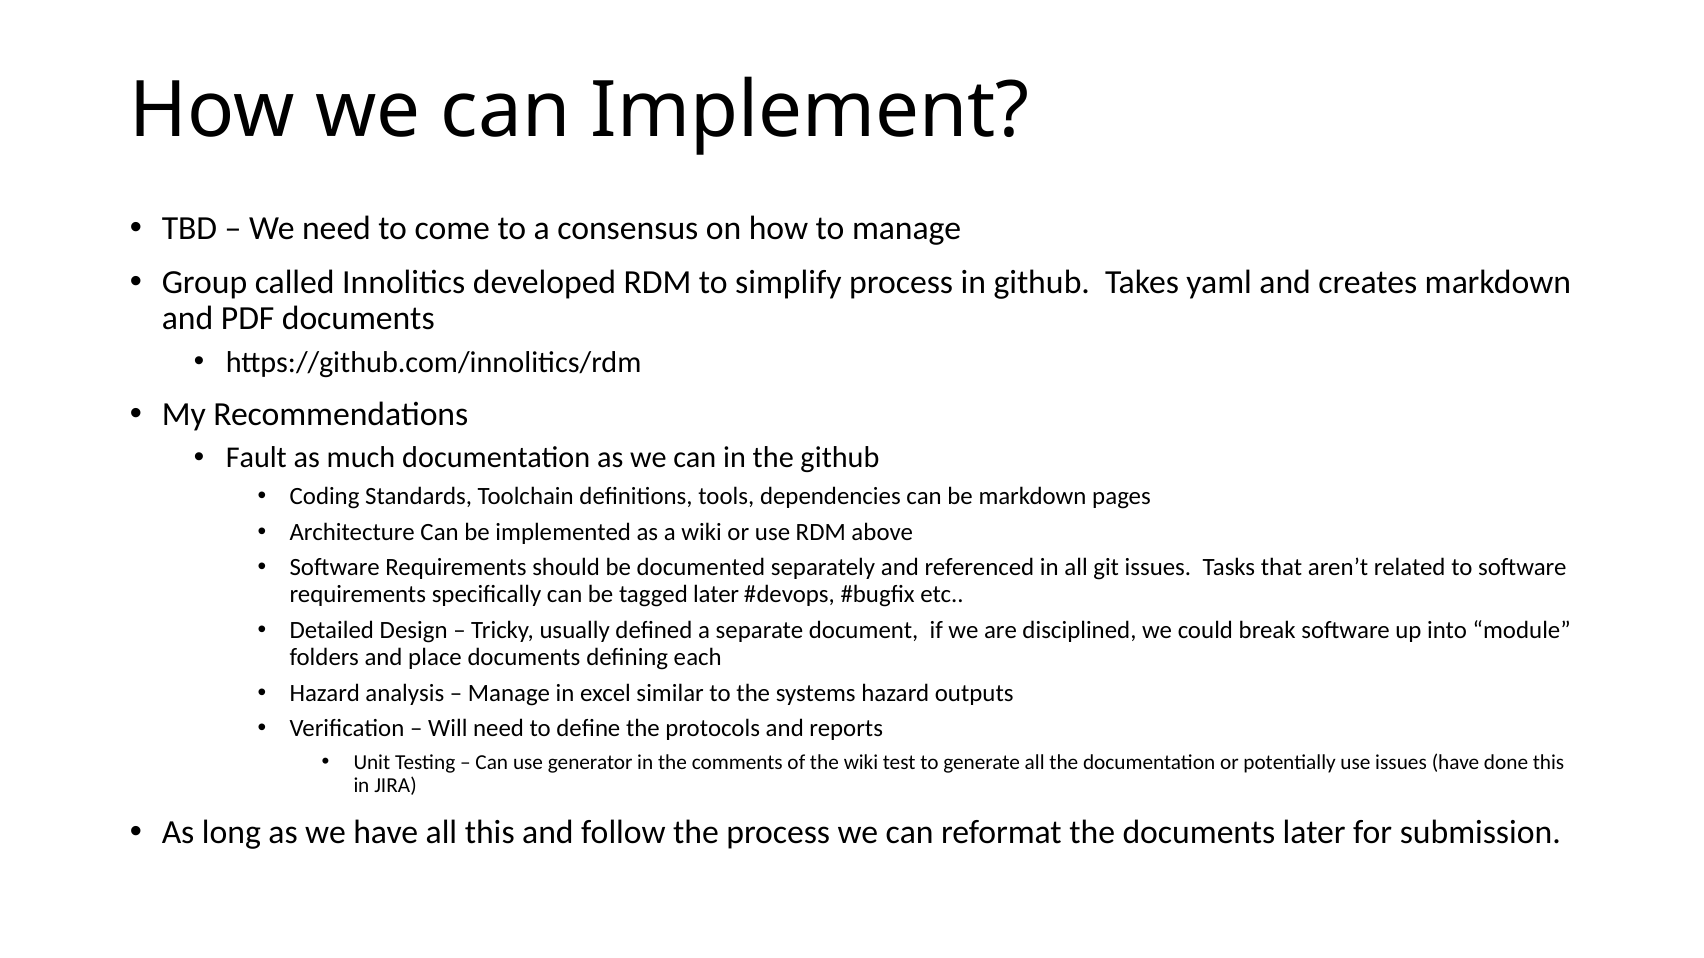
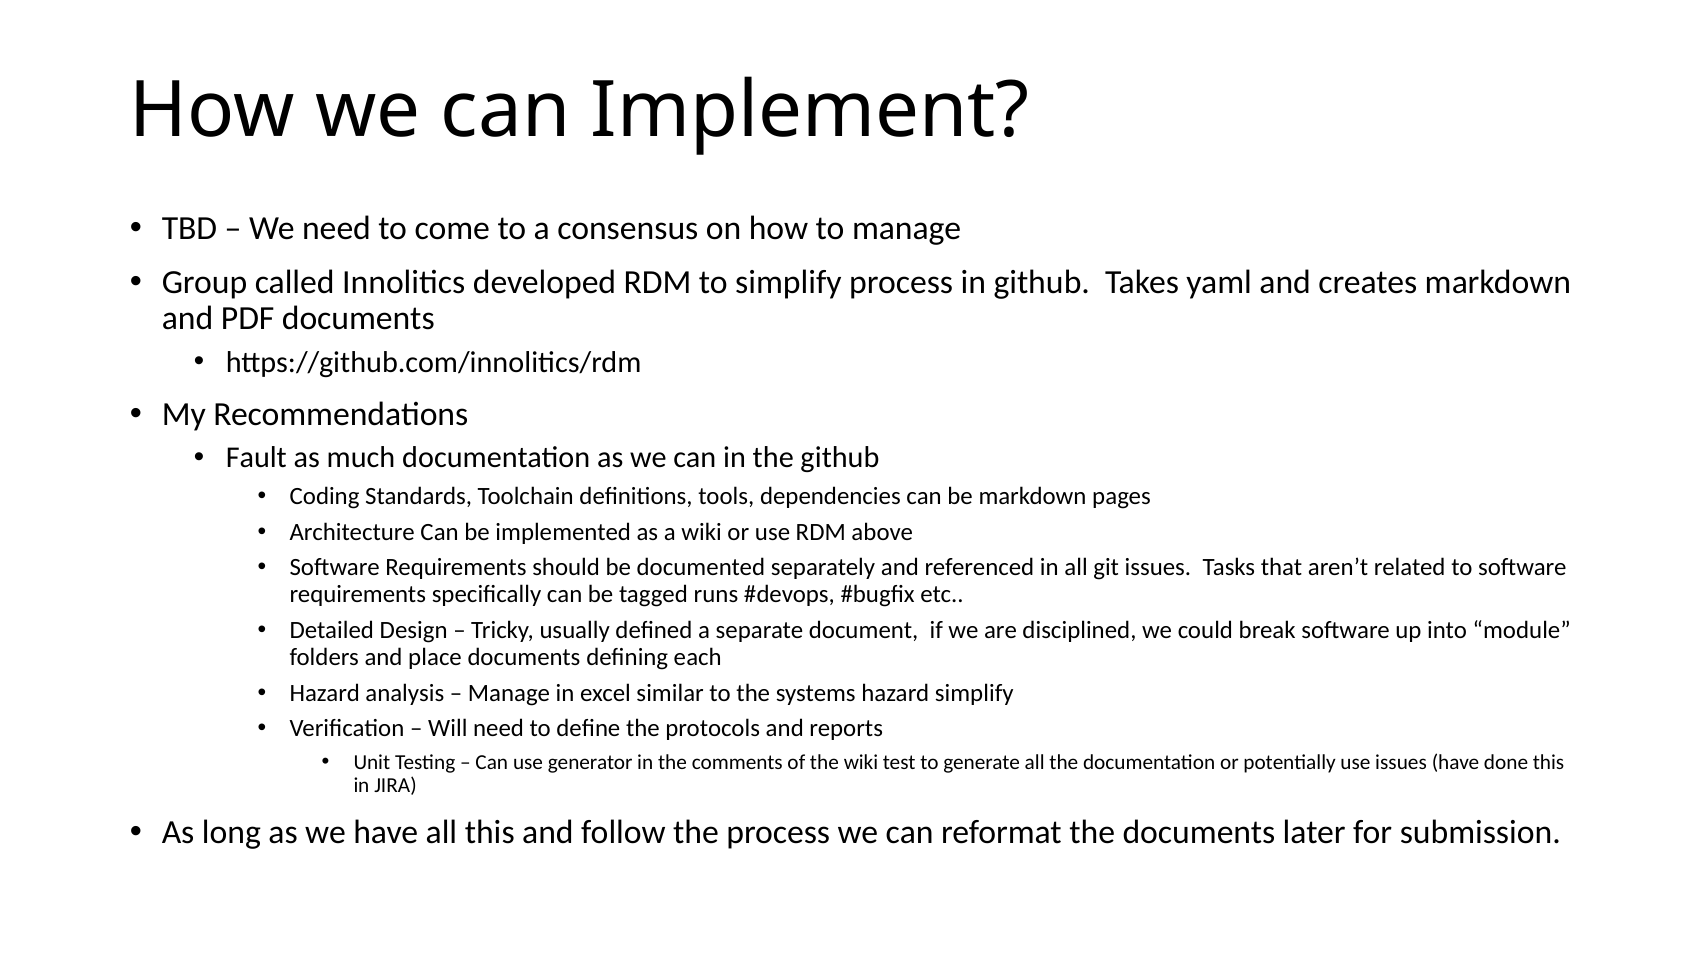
tagged later: later -> runs
hazard outputs: outputs -> simplify
